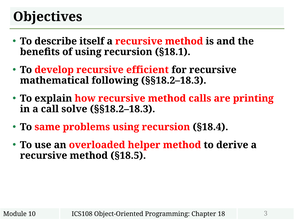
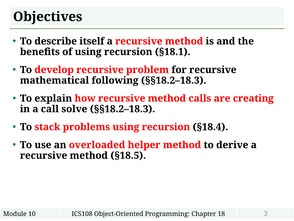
efficient: efficient -> problem
printing: printing -> creating
same: same -> stack
